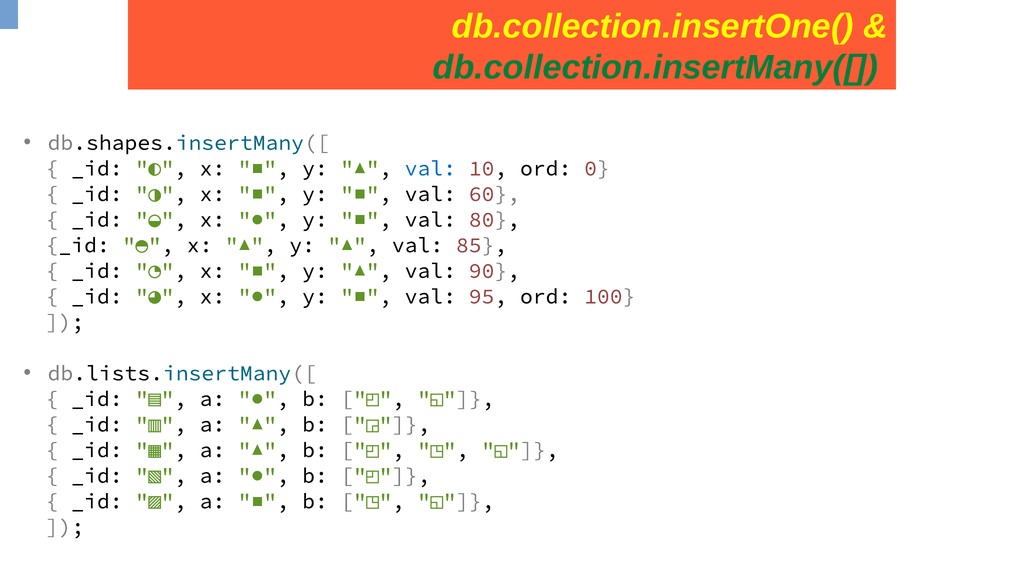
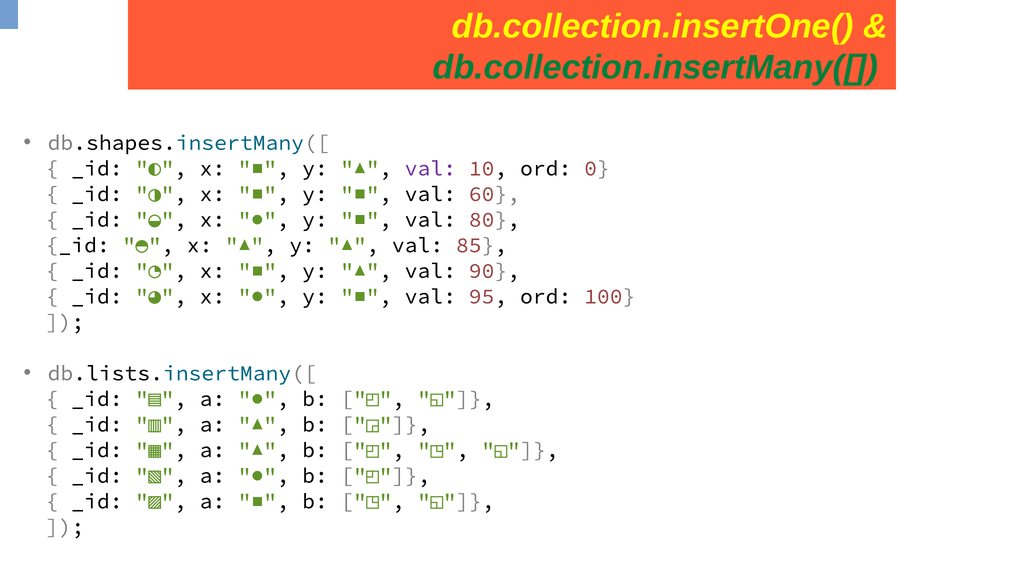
val at (430, 168) colour: blue -> purple
